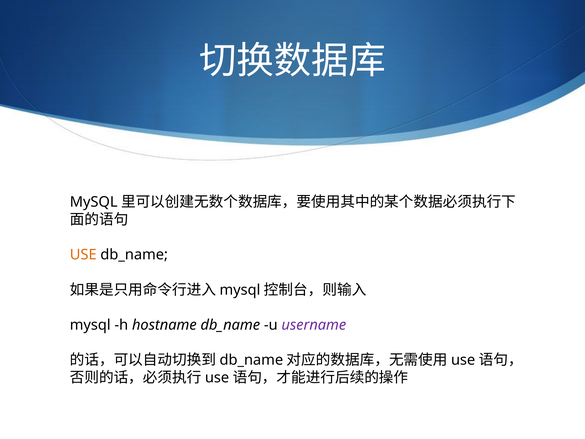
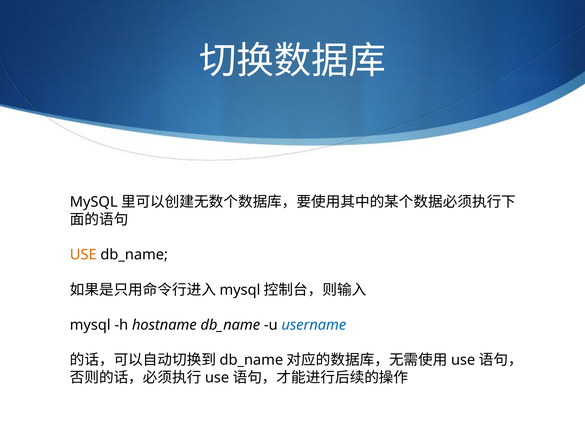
username colour: purple -> blue
